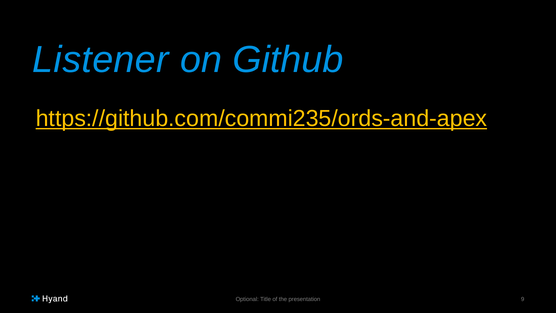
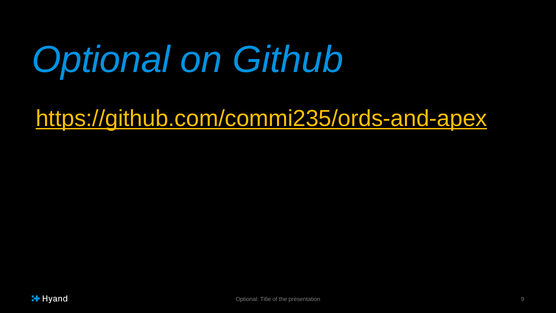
Listener at (101, 60): Listener -> Optional
